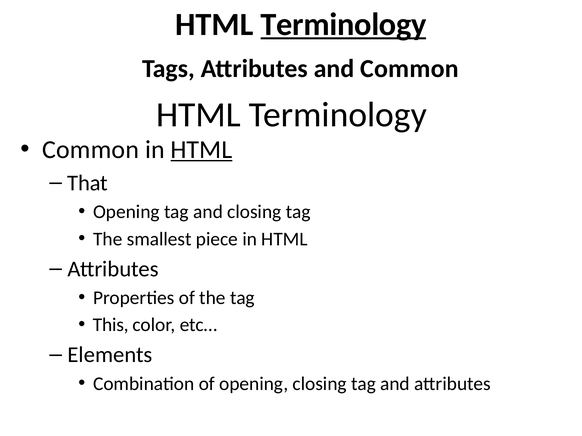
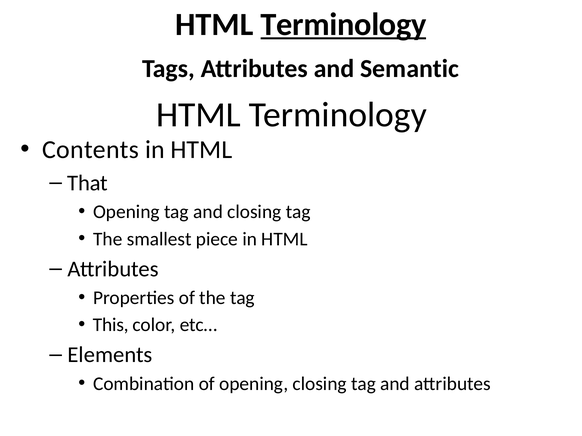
and Common: Common -> Semantic
Common at (91, 150): Common -> Contents
HTML at (201, 150) underline: present -> none
